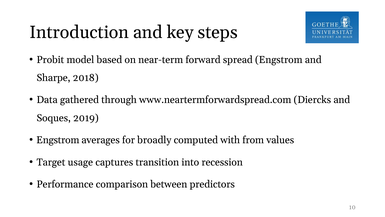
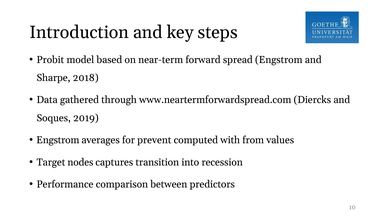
broadly: broadly -> prevent
usage: usage -> nodes
